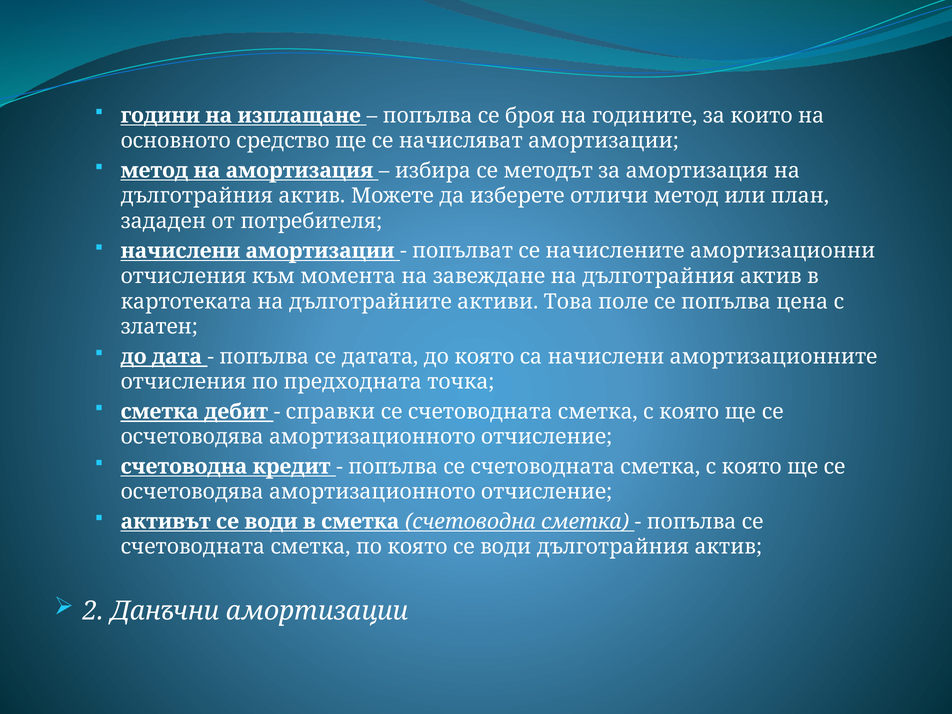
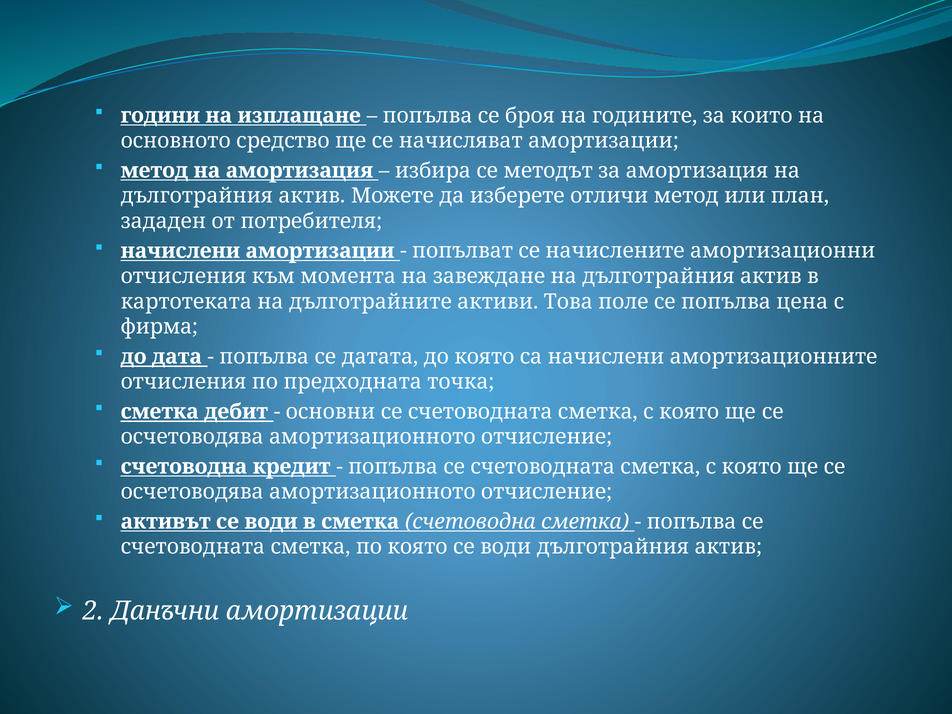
златен: златен -> фирма
справки: справки -> основни
